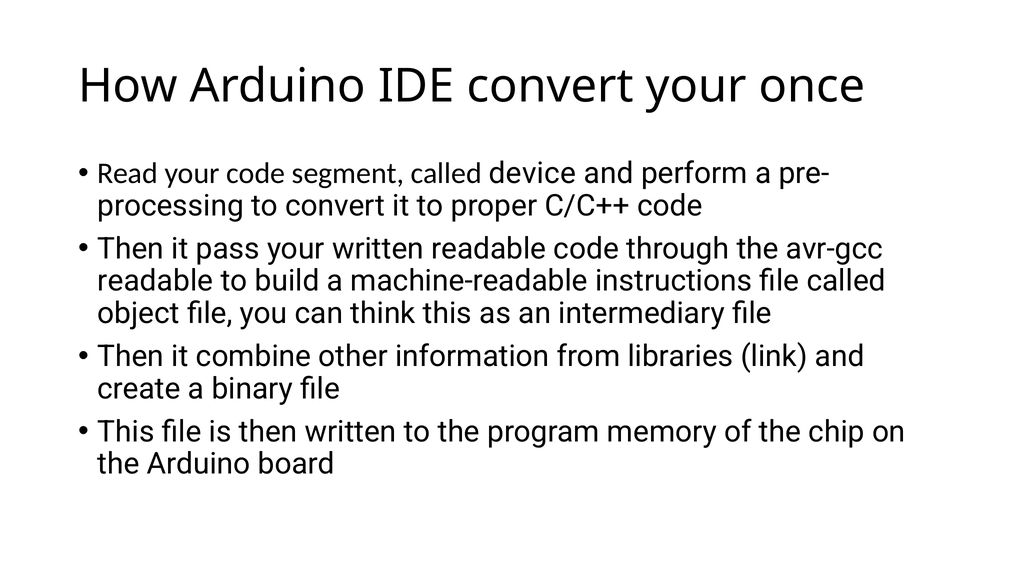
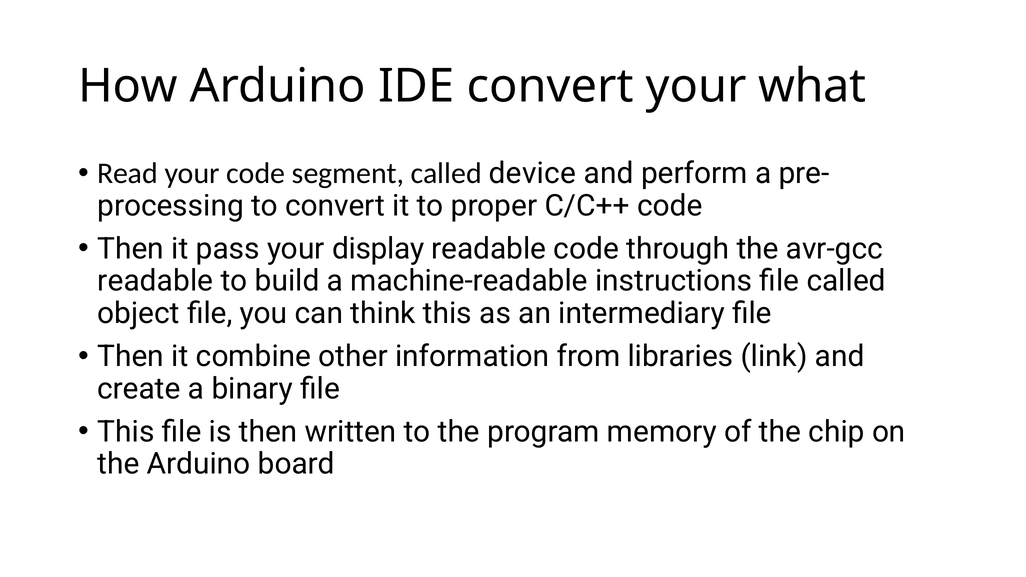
once: once -> what
your written: written -> display
